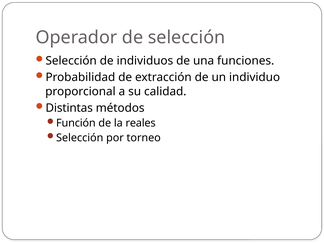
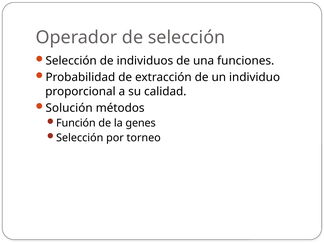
Distintas: Distintas -> Solución
reales: reales -> genes
